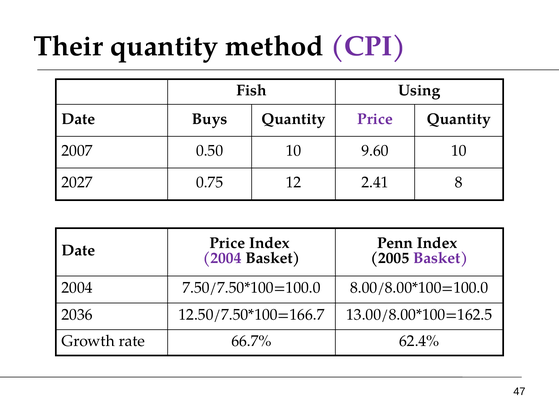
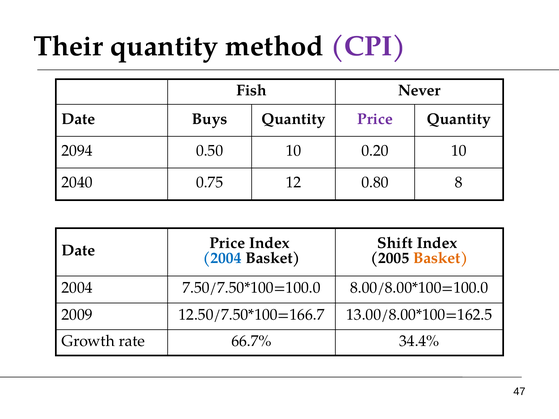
Using: Using -> Never
2007: 2007 -> 2094
9.60: 9.60 -> 0.20
2027: 2027 -> 2040
2.41: 2.41 -> 0.80
Penn: Penn -> Shift
2004 at (222, 258) colour: purple -> blue
Basket at (441, 258) colour: purple -> orange
2036: 2036 -> 2009
62.4%: 62.4% -> 34.4%
